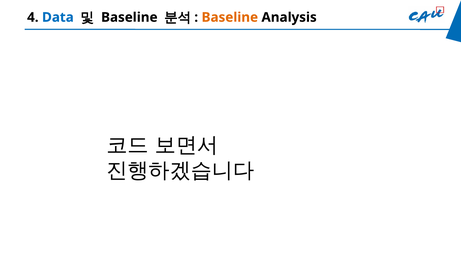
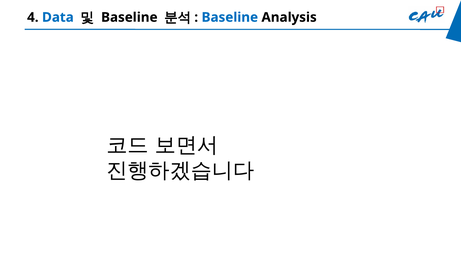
Baseline at (230, 17) colour: orange -> blue
